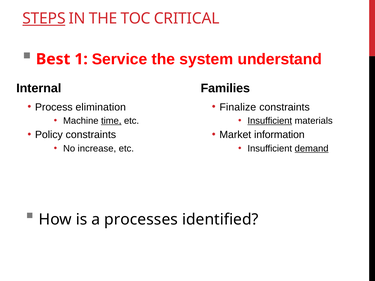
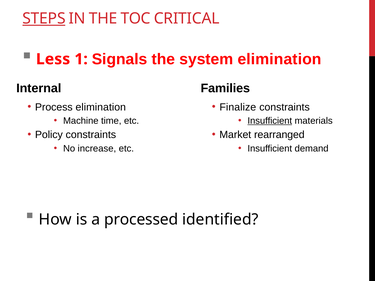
Best: Best -> Less
Service: Service -> Signals
system understand: understand -> elimination
time underline: present -> none
information: information -> rearranged
demand underline: present -> none
processes: processes -> processed
